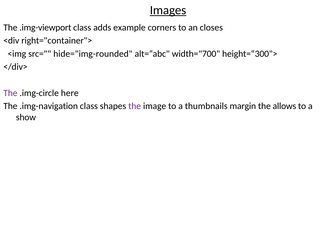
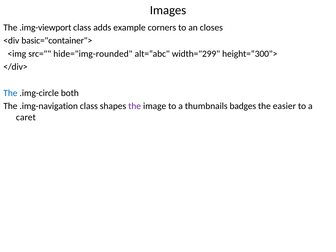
Images underline: present -> none
right="container">: right="container"> -> basic="container">
width="700: width="700 -> width="299
The at (10, 93) colour: purple -> blue
here: here -> both
margin: margin -> badges
allows: allows -> easier
show: show -> caret
